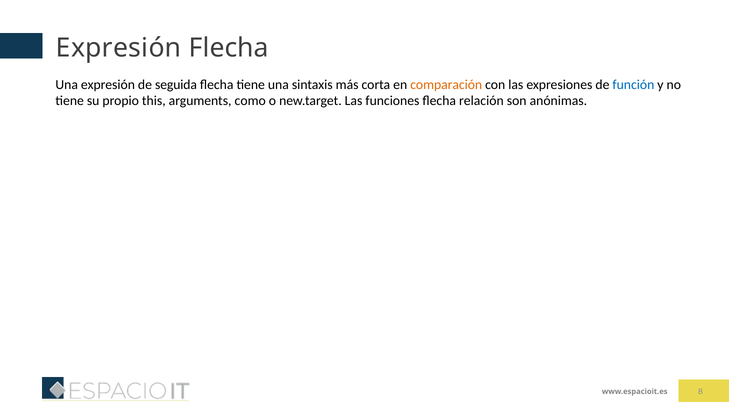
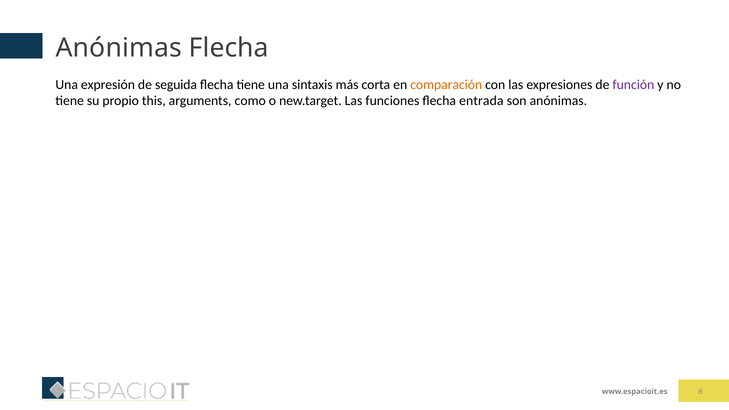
Expresión at (119, 48): Expresión -> Anónimas
función colour: blue -> purple
relación: relación -> entrada
